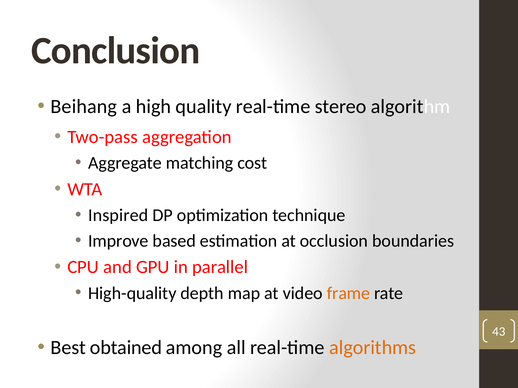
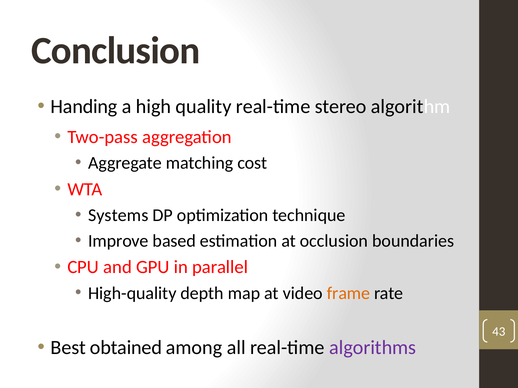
Beihang: Beihang -> Handing
Inspired: Inspired -> Systems
algorithms colour: orange -> purple
